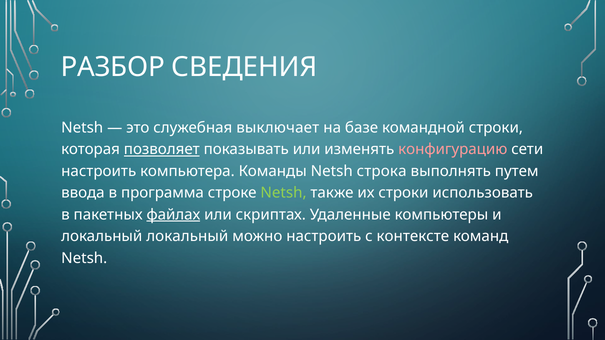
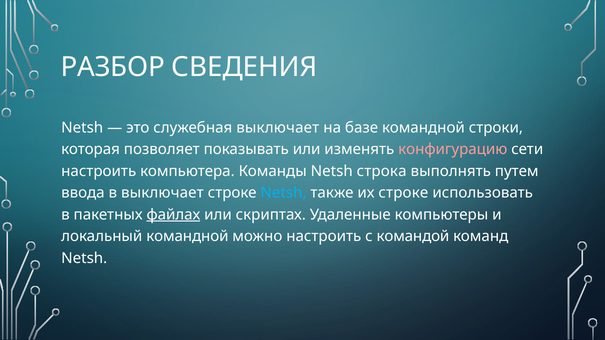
позволяет underline: present -> none
в программа: программа -> выключает
Netsh at (283, 193) colour: light green -> light blue
их строки: строки -> строке
локальный локальный: локальный -> командной
контексте: контексте -> командой
